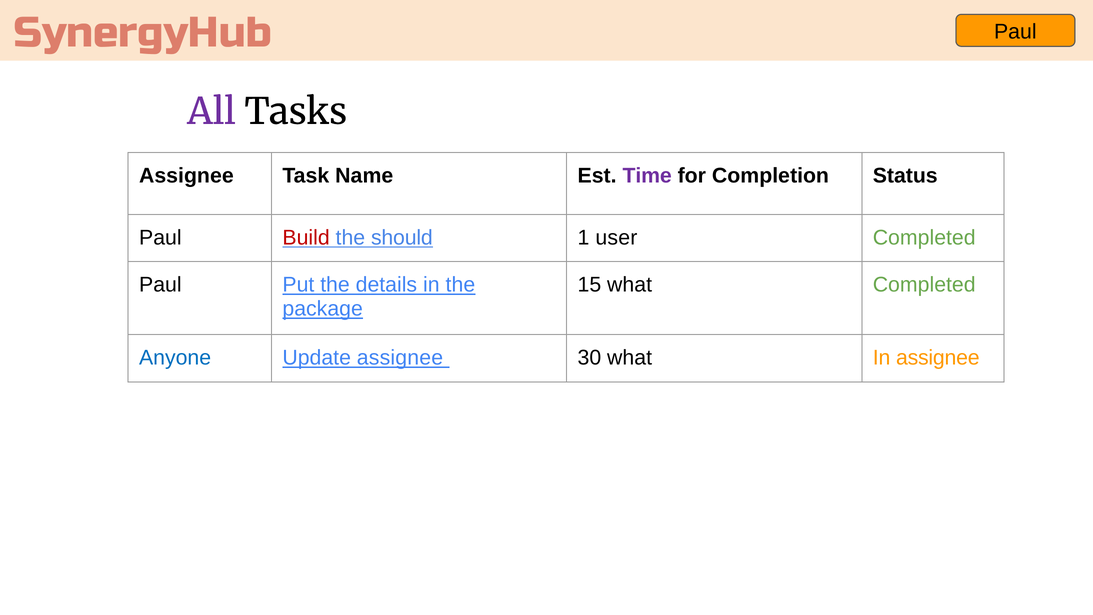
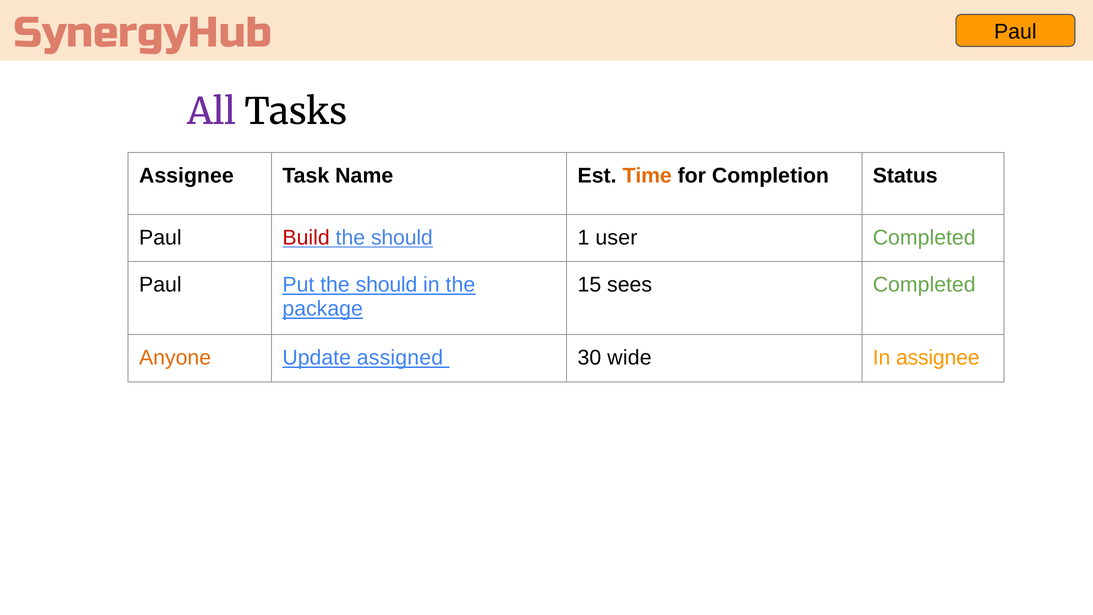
Time colour: purple -> orange
Put the details: details -> should
15 what: what -> sees
Anyone colour: blue -> orange
Update assignee: assignee -> assigned
30 what: what -> wide
